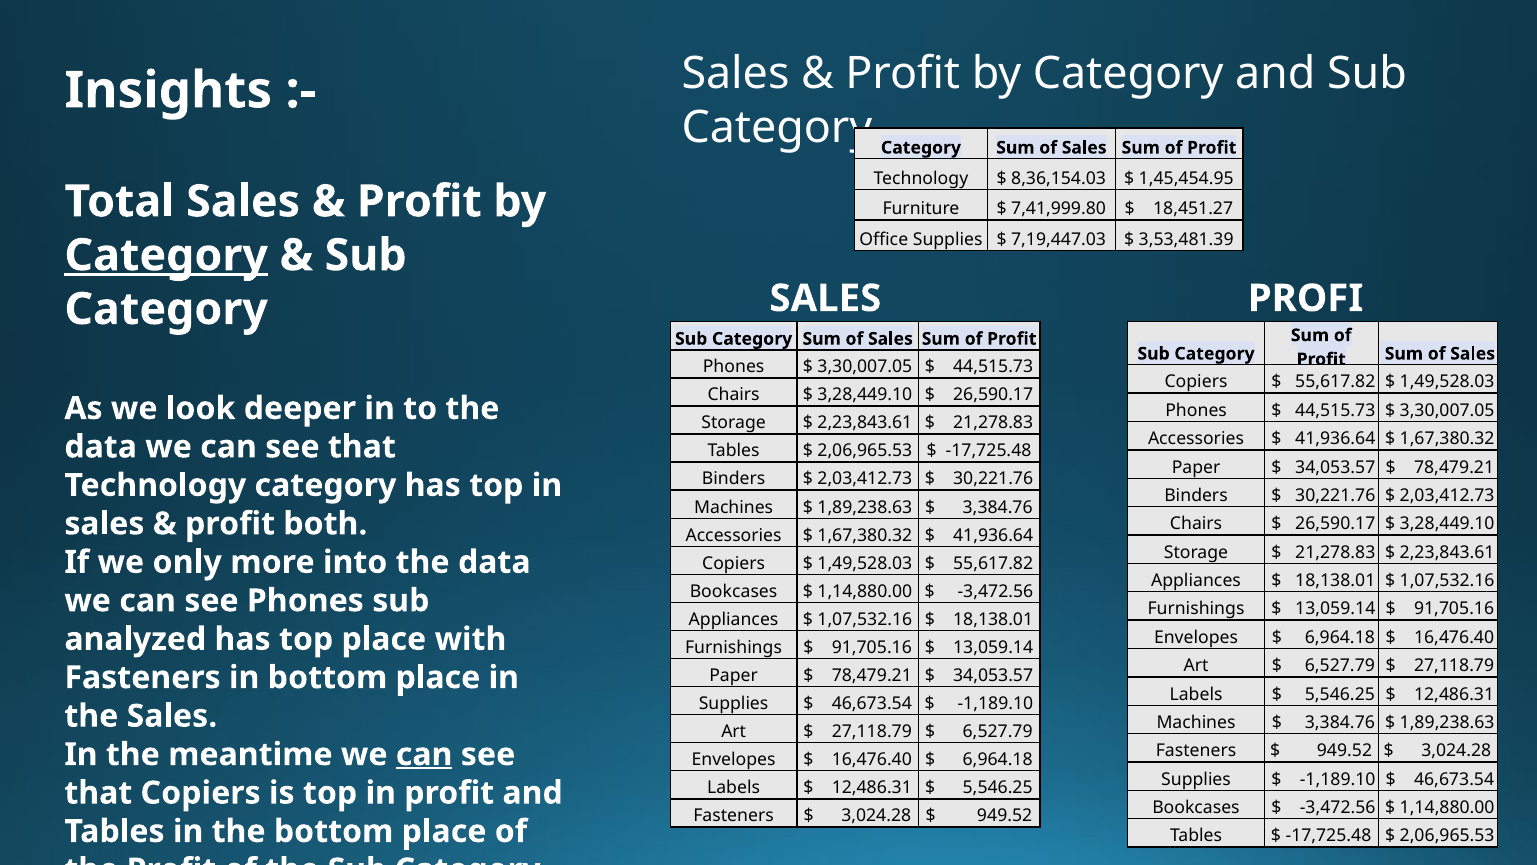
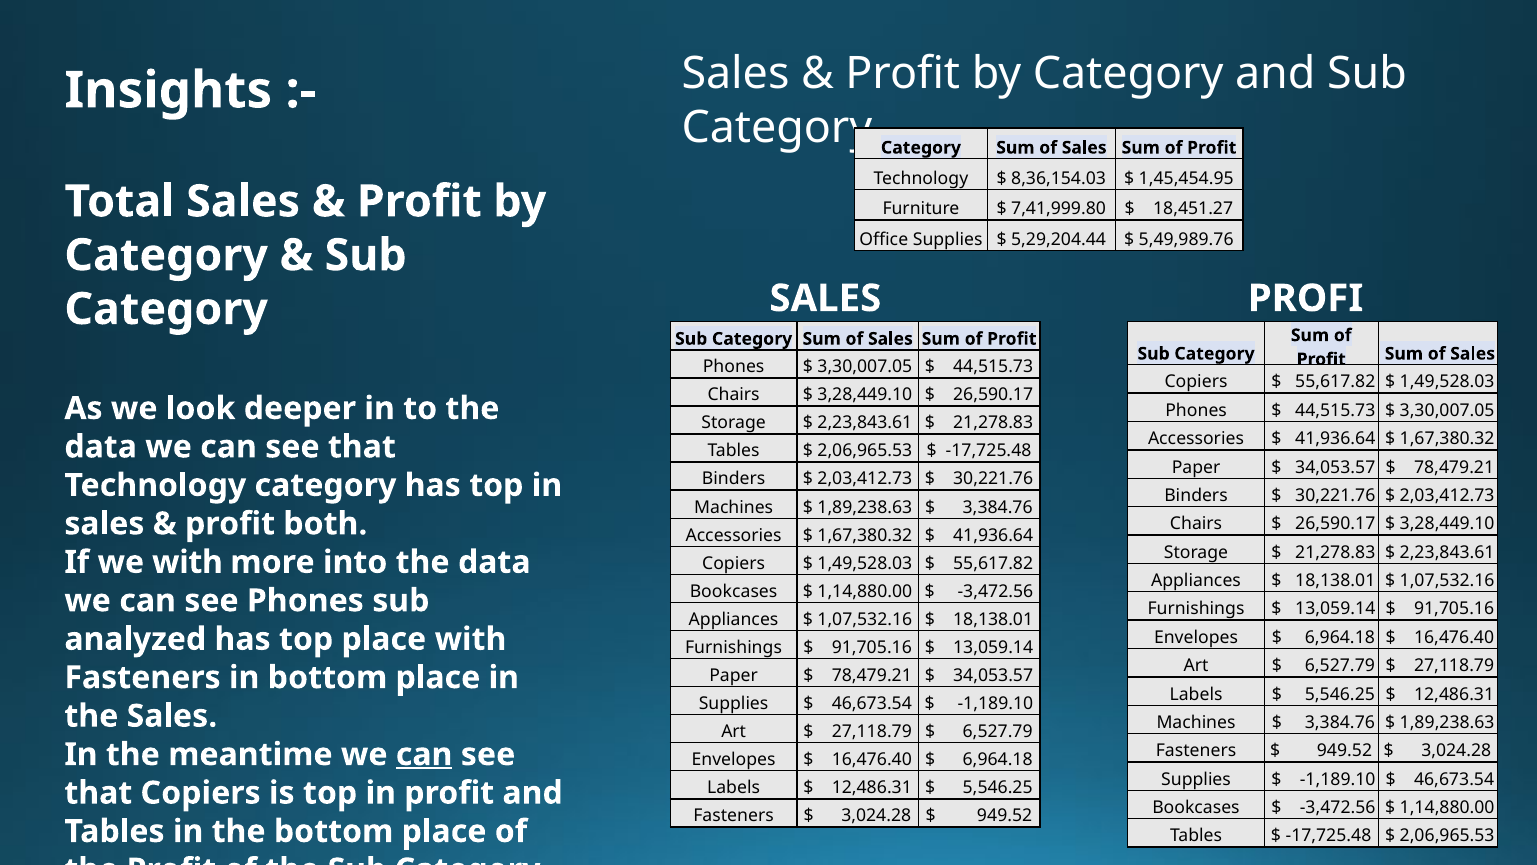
7,19,447.03: 7,19,447.03 -> 5,29,204.44
3,53,481.39: 3,53,481.39 -> 5,49,989.76
Category at (166, 255) underline: present -> none
we only: only -> with
